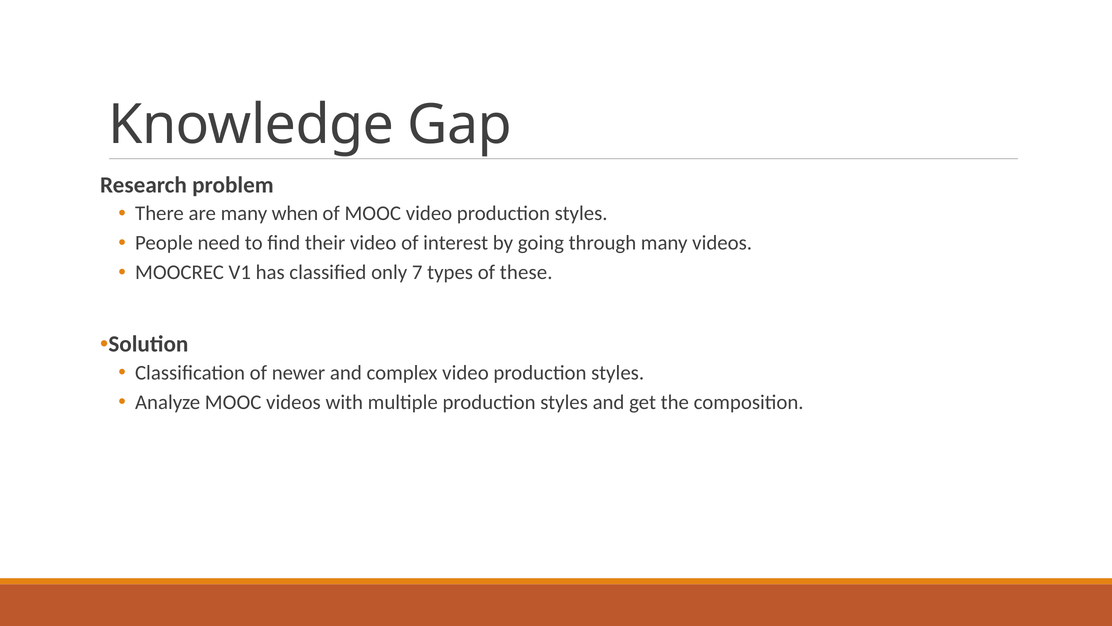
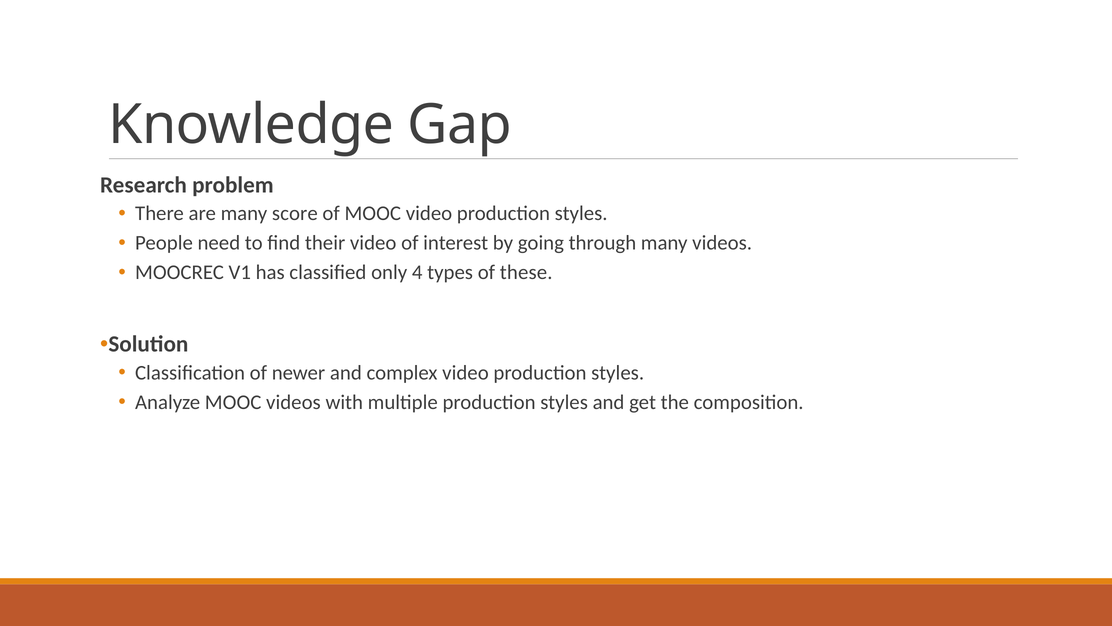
when: when -> score
7: 7 -> 4
